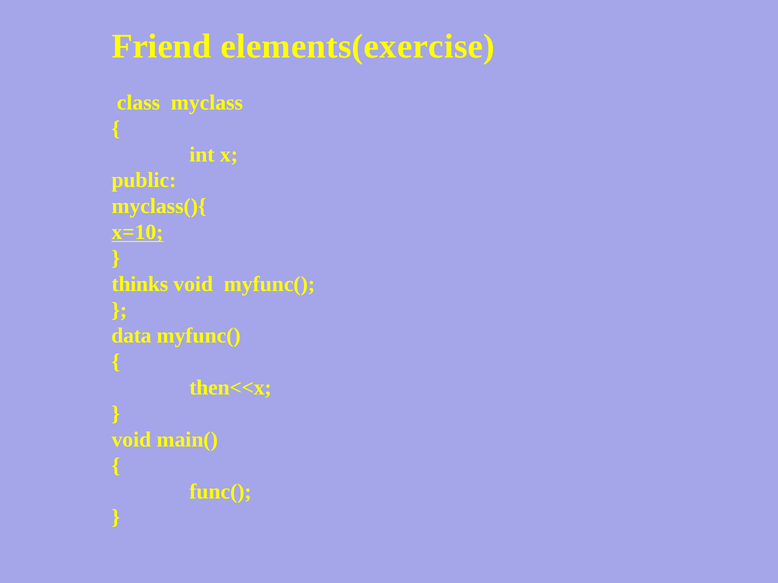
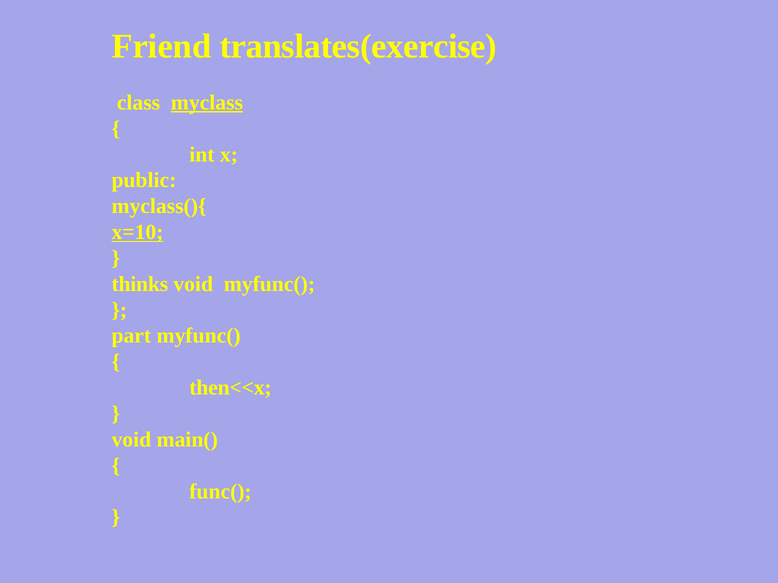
elements(exercise: elements(exercise -> translates(exercise
myclass underline: none -> present
data: data -> part
